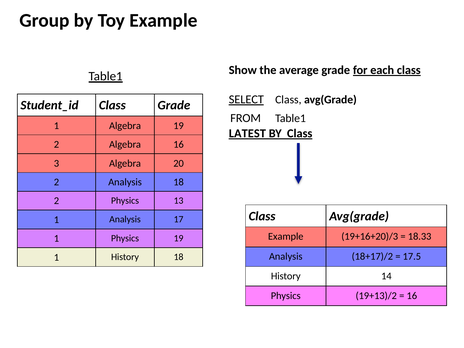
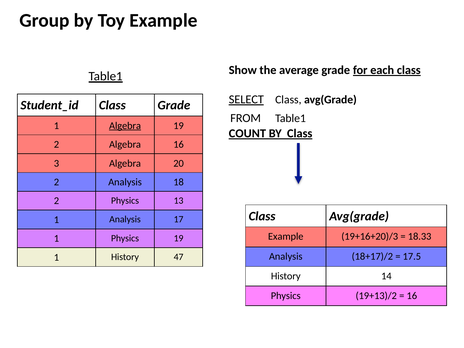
Algebra at (125, 126) underline: none -> present
LATEST: LATEST -> COUNT
History 18: 18 -> 47
